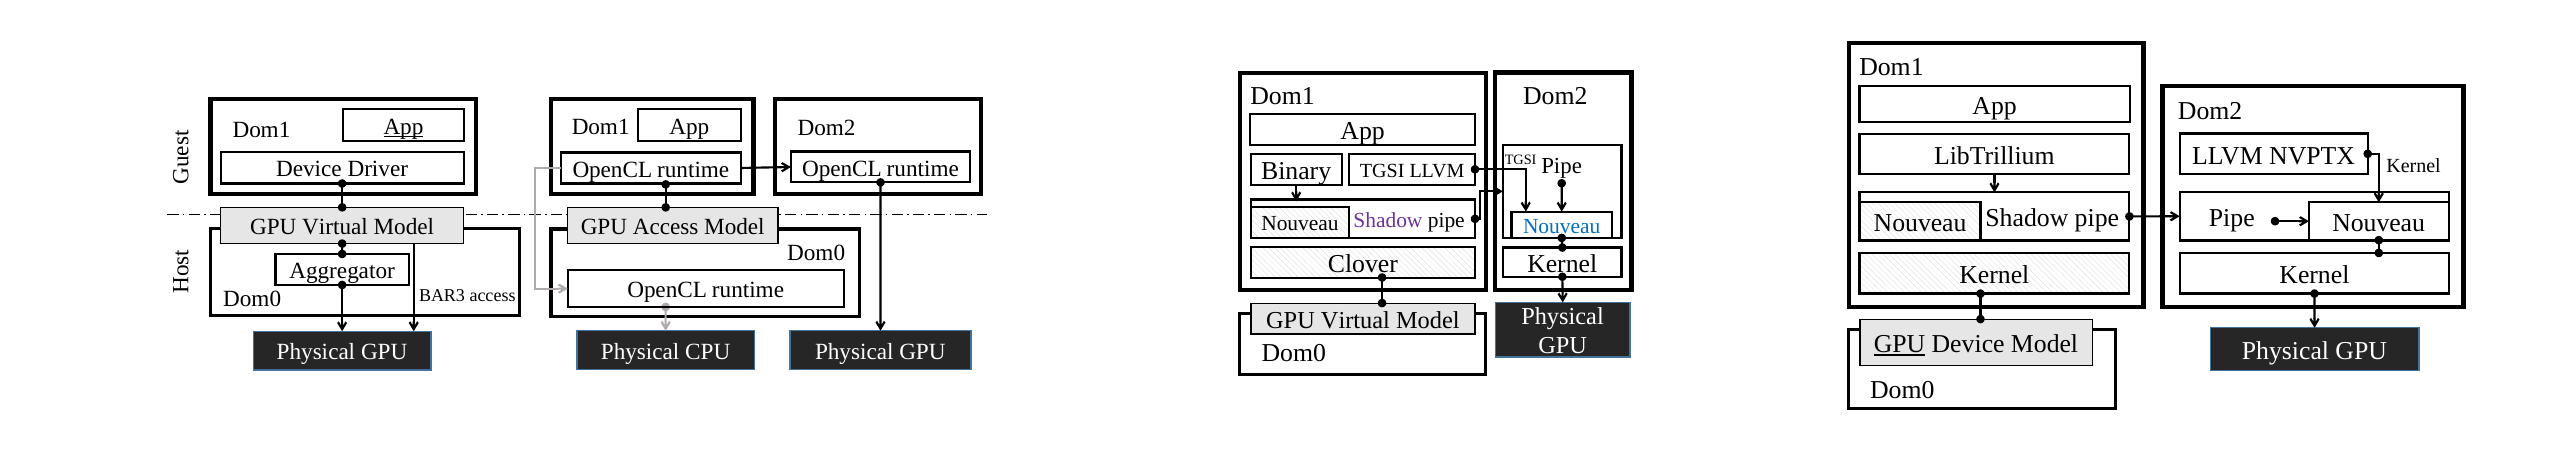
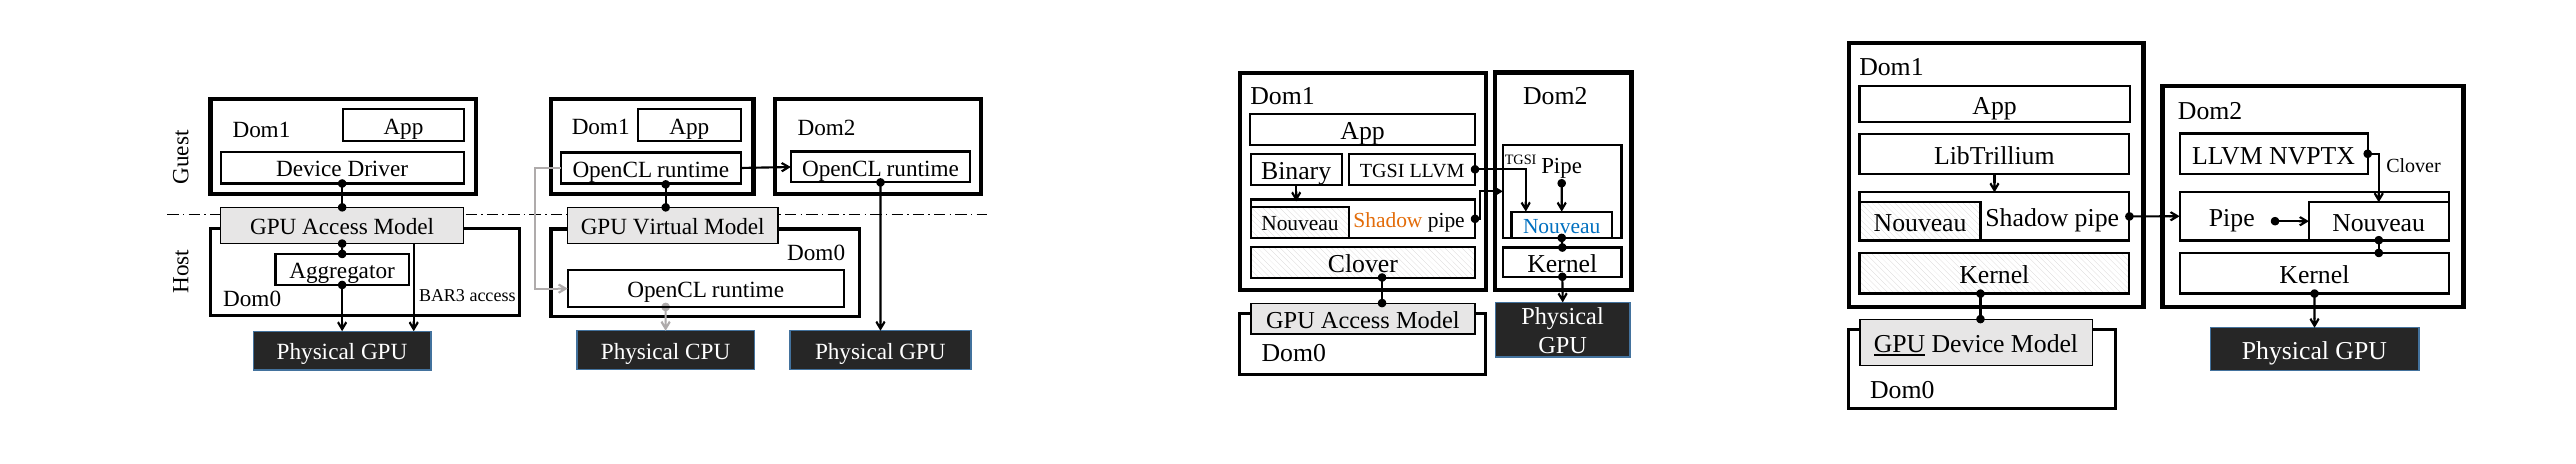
App at (403, 127) underline: present -> none
Kernel at (2414, 165): Kernel -> Clover
Shadow at (1388, 220) colour: purple -> orange
Virtual at (335, 227): Virtual -> Access
GPU Access: Access -> Virtual
Virtual at (1355, 320): Virtual -> Access
